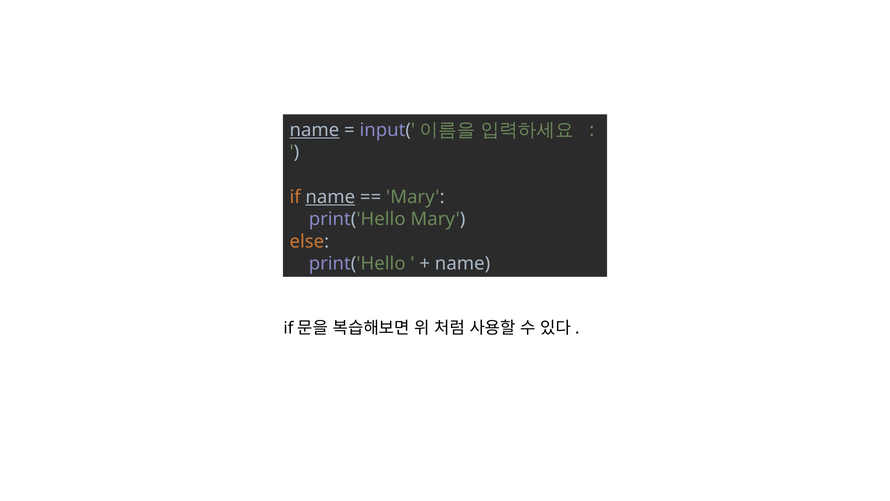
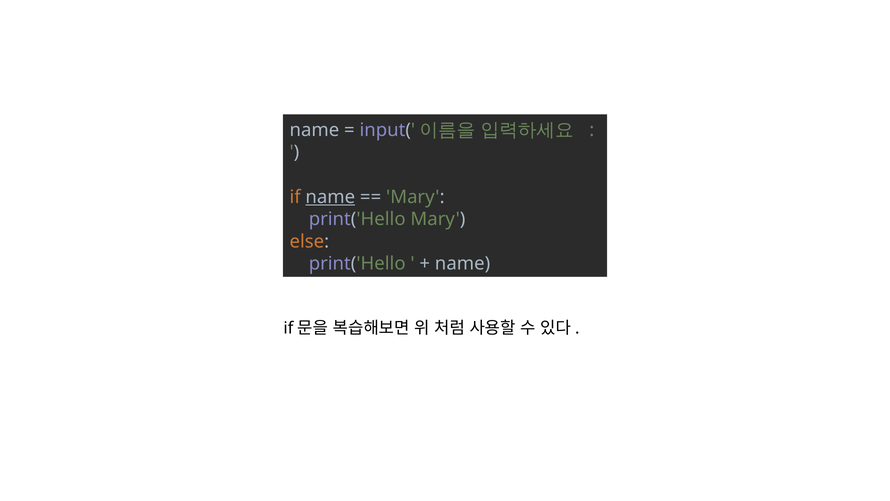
name at (314, 130) underline: present -> none
